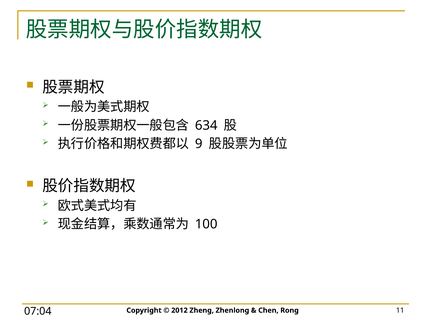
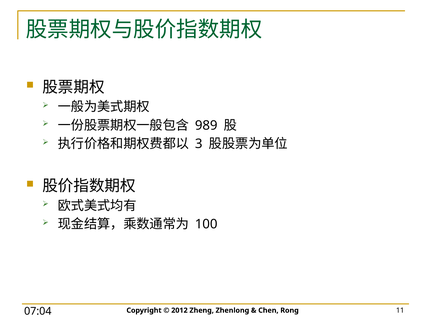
634: 634 -> 989
9: 9 -> 3
